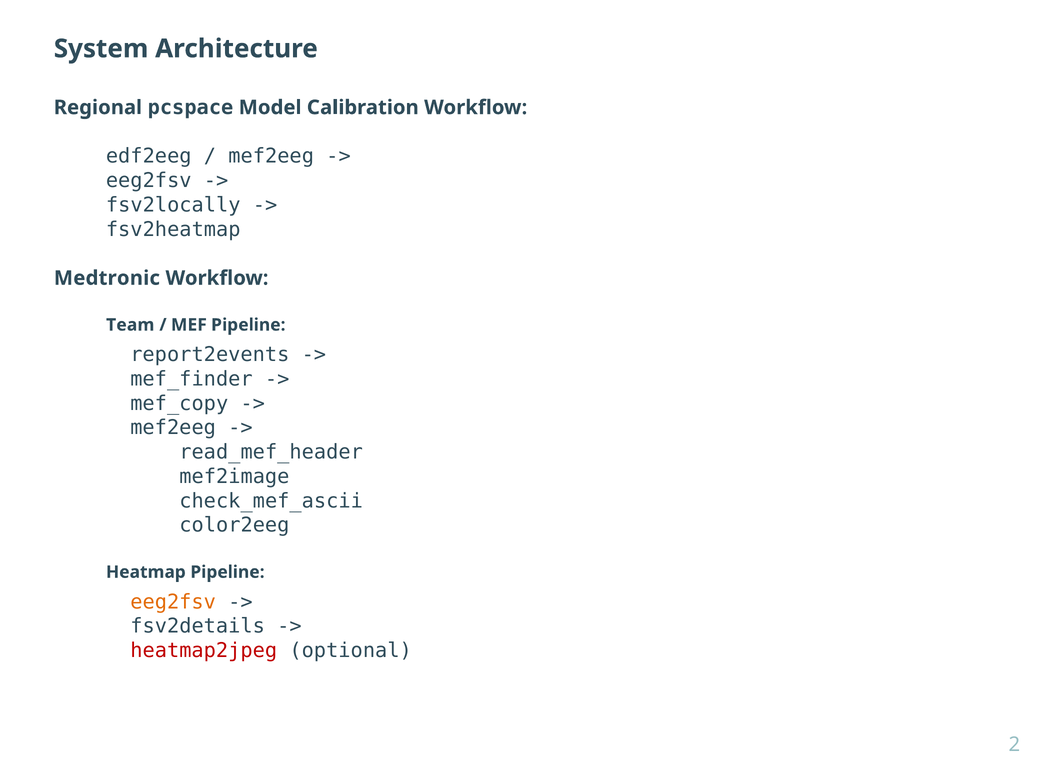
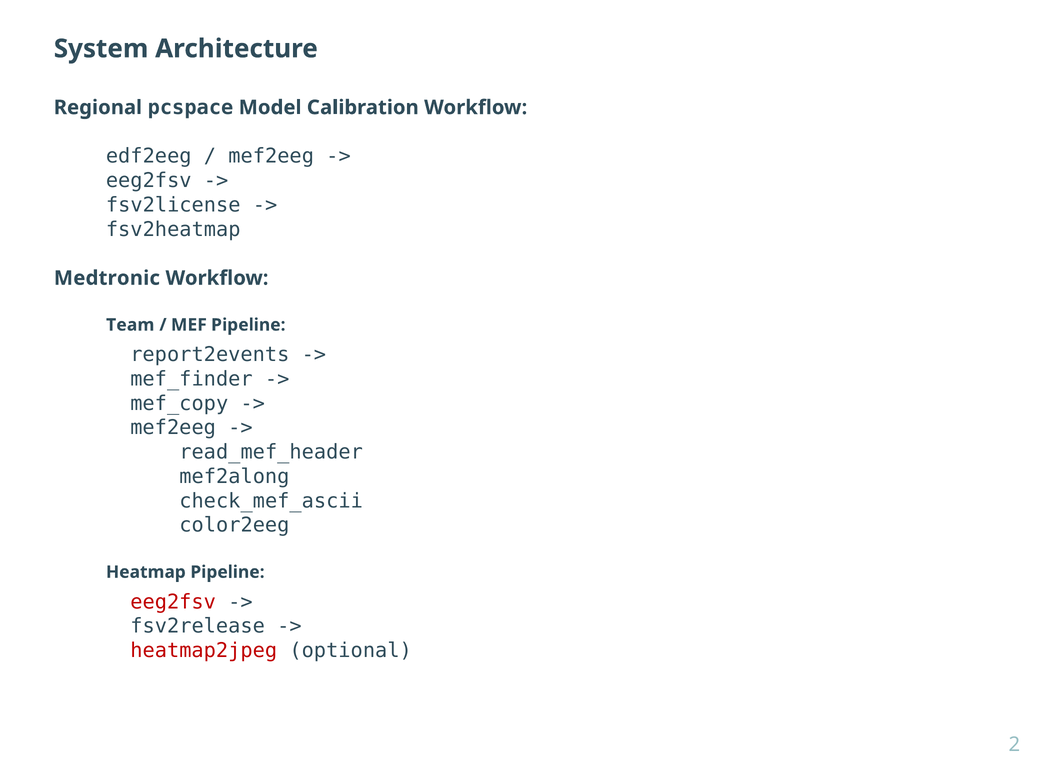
fsv2locally: fsv2locally -> fsv2license
mef2image: mef2image -> mef2along
eeg2fsv at (173, 602) colour: orange -> red
fsv2details: fsv2details -> fsv2release
